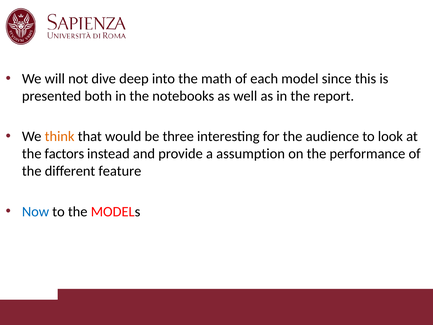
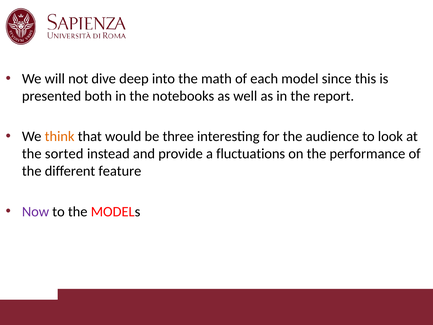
factors: factors -> sorted
assumption: assumption -> fluctuations
Now colour: blue -> purple
